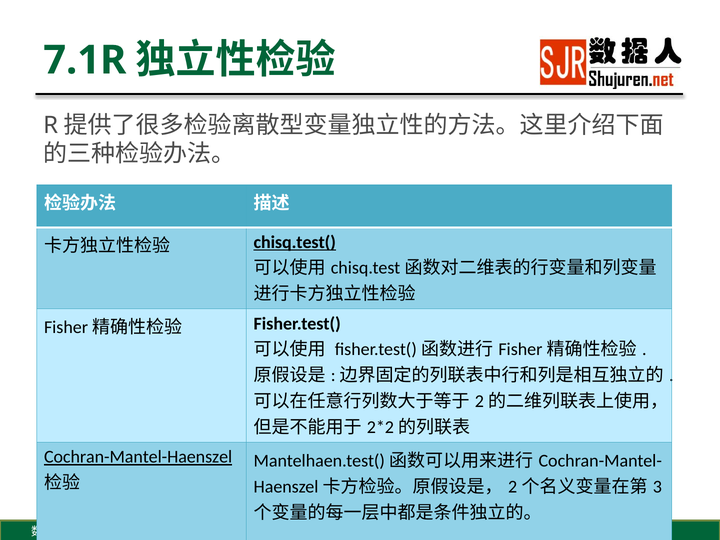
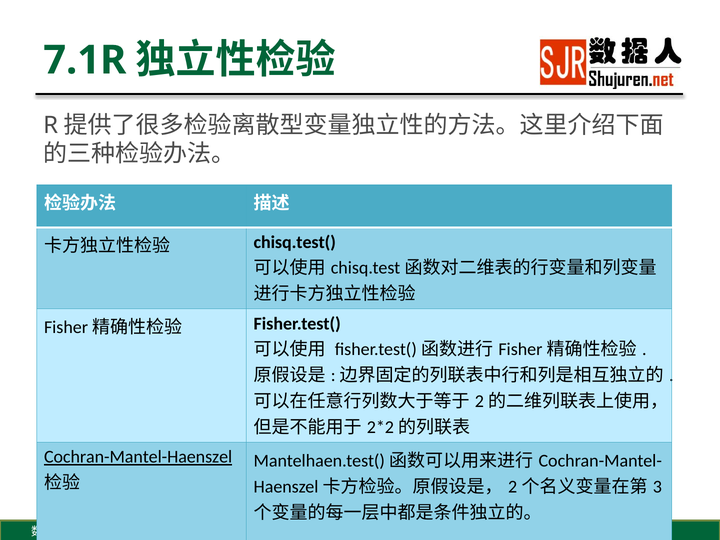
chisq.test( underline: present -> none
